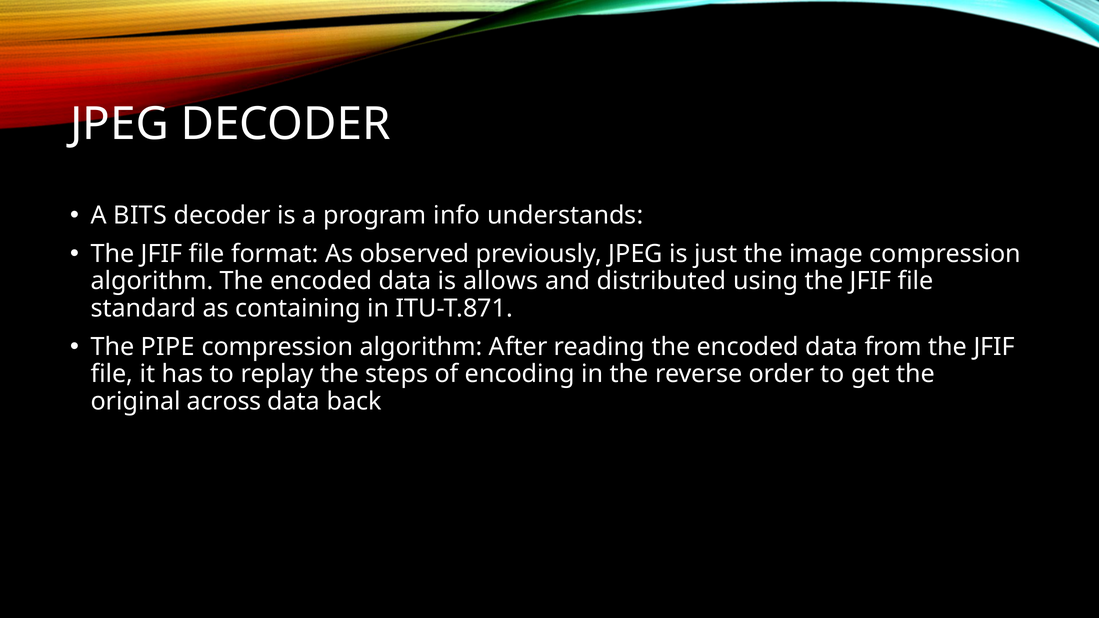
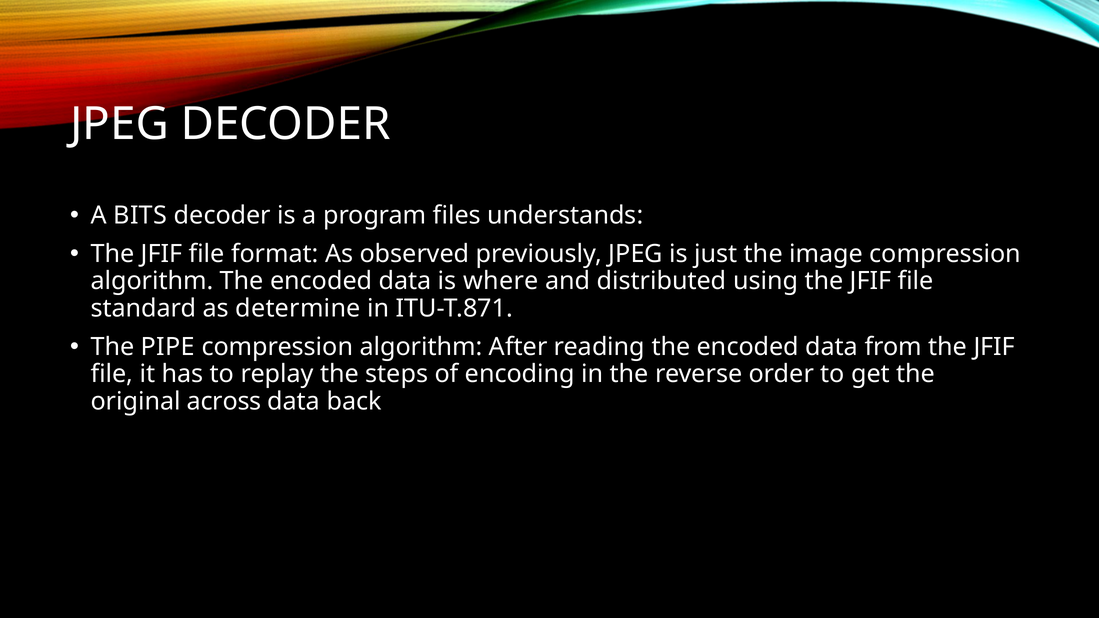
info: info -> files
allows: allows -> where
containing: containing -> determine
